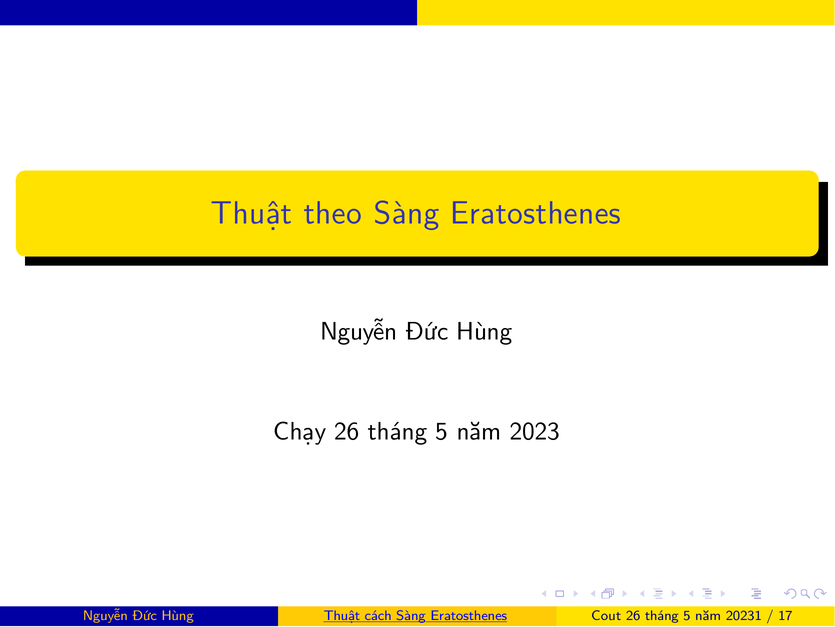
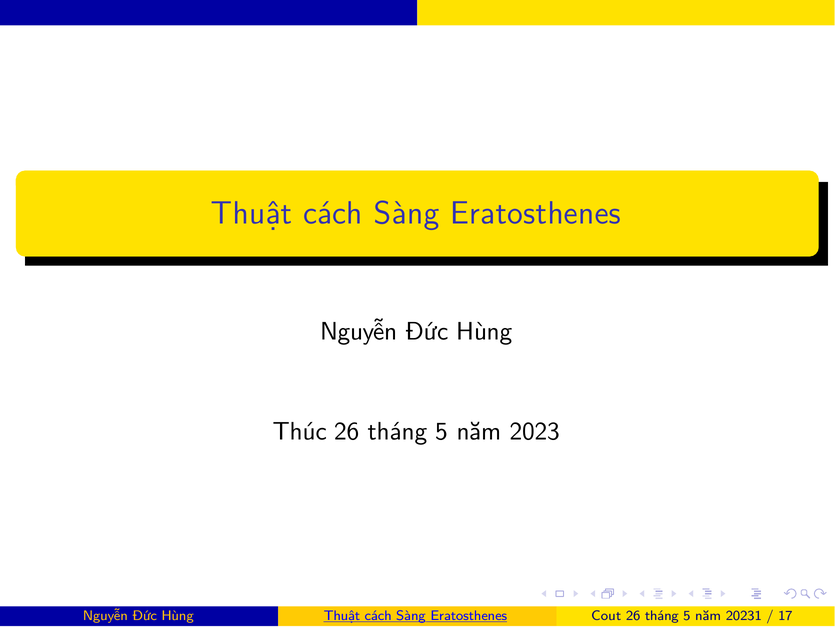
theo at (333, 213): theo -> cách
Chạy: Chạy -> Thúc
